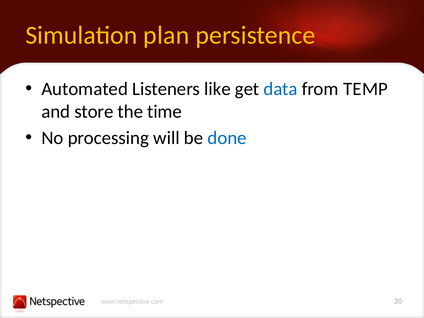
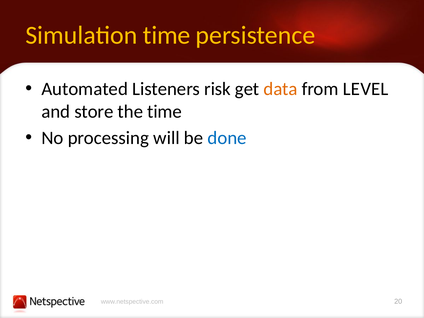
Simulation plan: plan -> time
like: like -> risk
data colour: blue -> orange
TEMP: TEMP -> LEVEL
